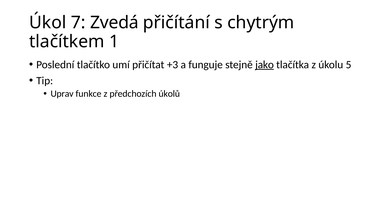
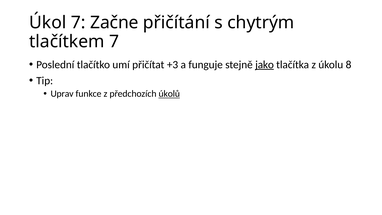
Zvedá: Zvedá -> Začne
tlačítkem 1: 1 -> 7
5: 5 -> 8
úkolů underline: none -> present
